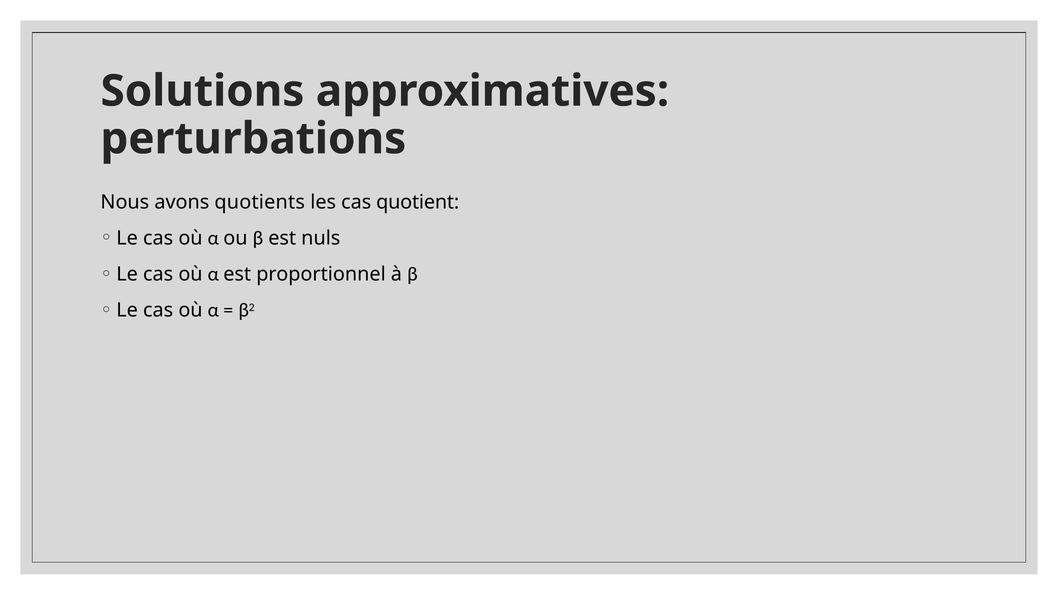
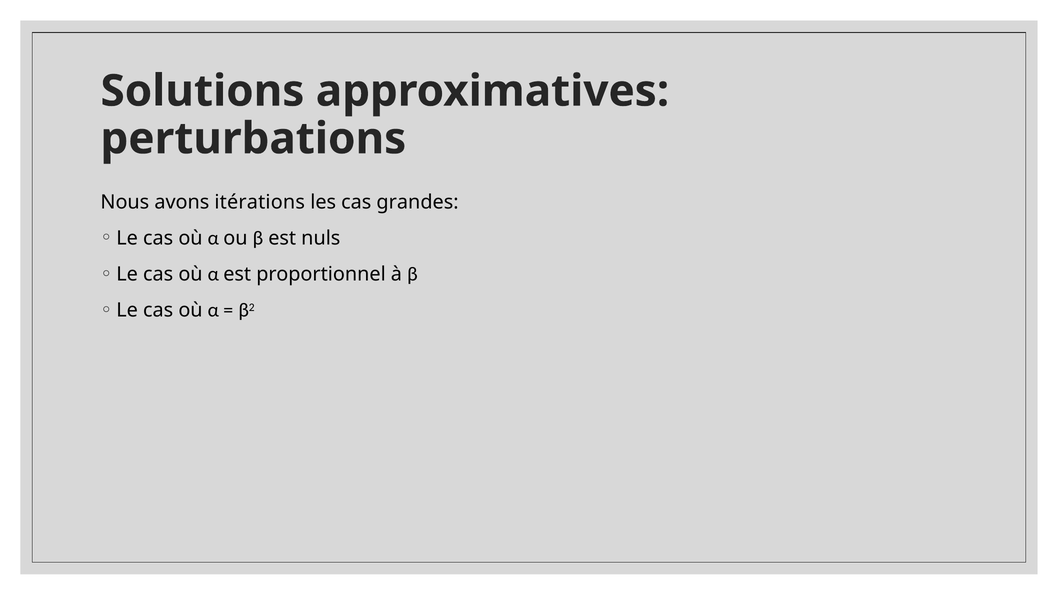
quotients: quotients -> itérations
quotient: quotient -> grandes
